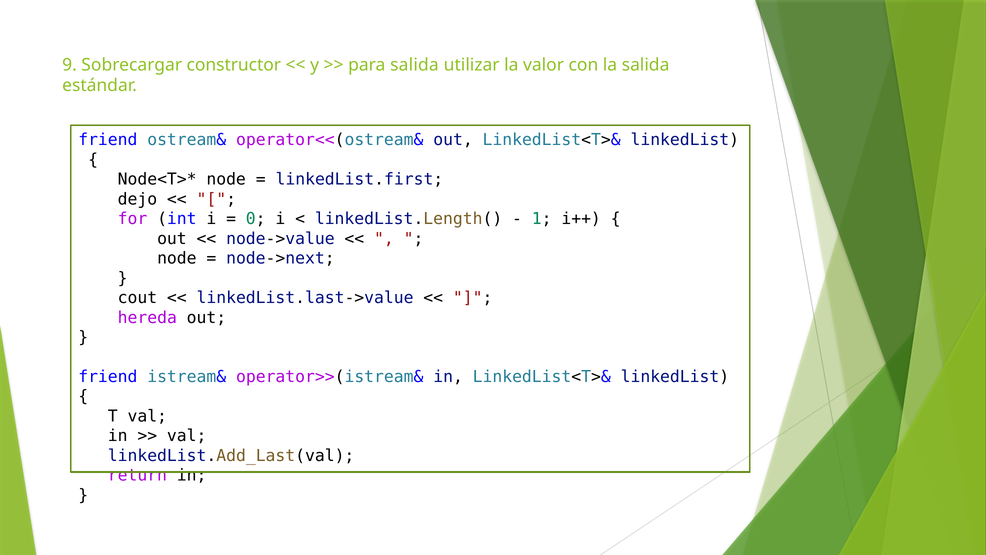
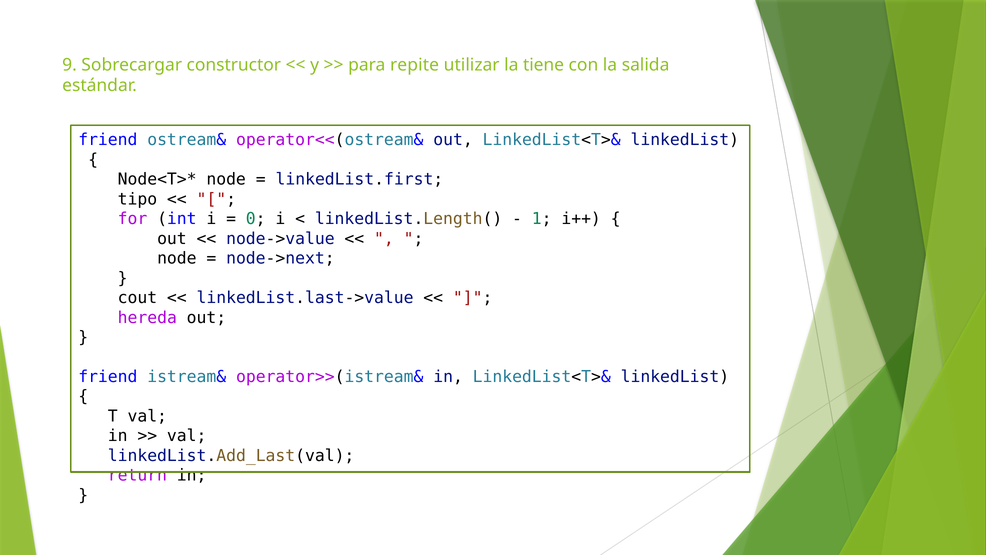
para salida: salida -> repite
valor: valor -> tiene
dejo: dejo -> tipo
